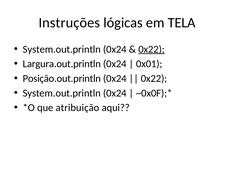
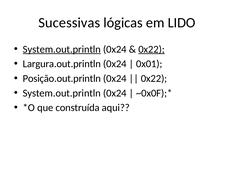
Instruções: Instruções -> Sucessivas
TELA: TELA -> LIDO
System.out.println at (62, 49) underline: none -> present
atribuição: atribuição -> construída
